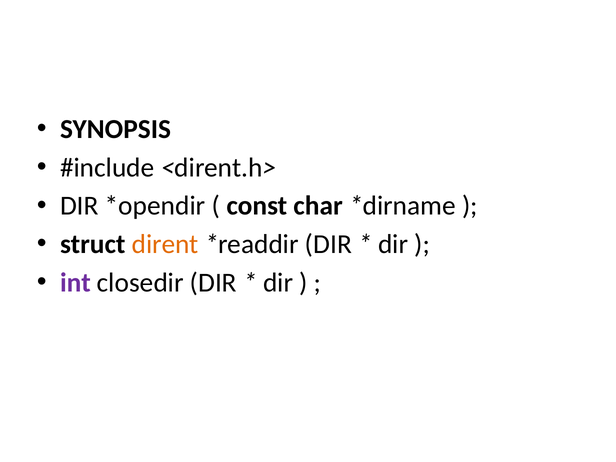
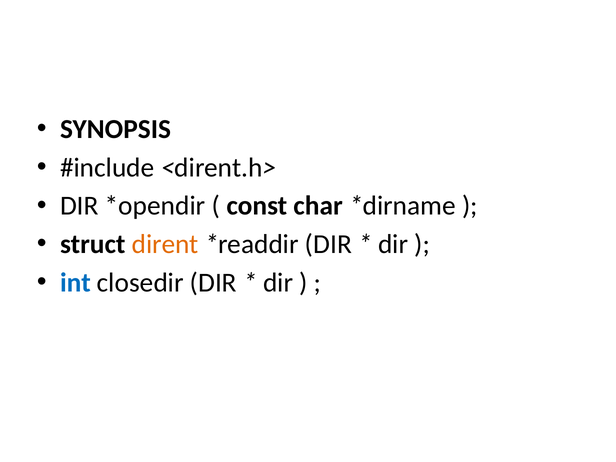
int colour: purple -> blue
